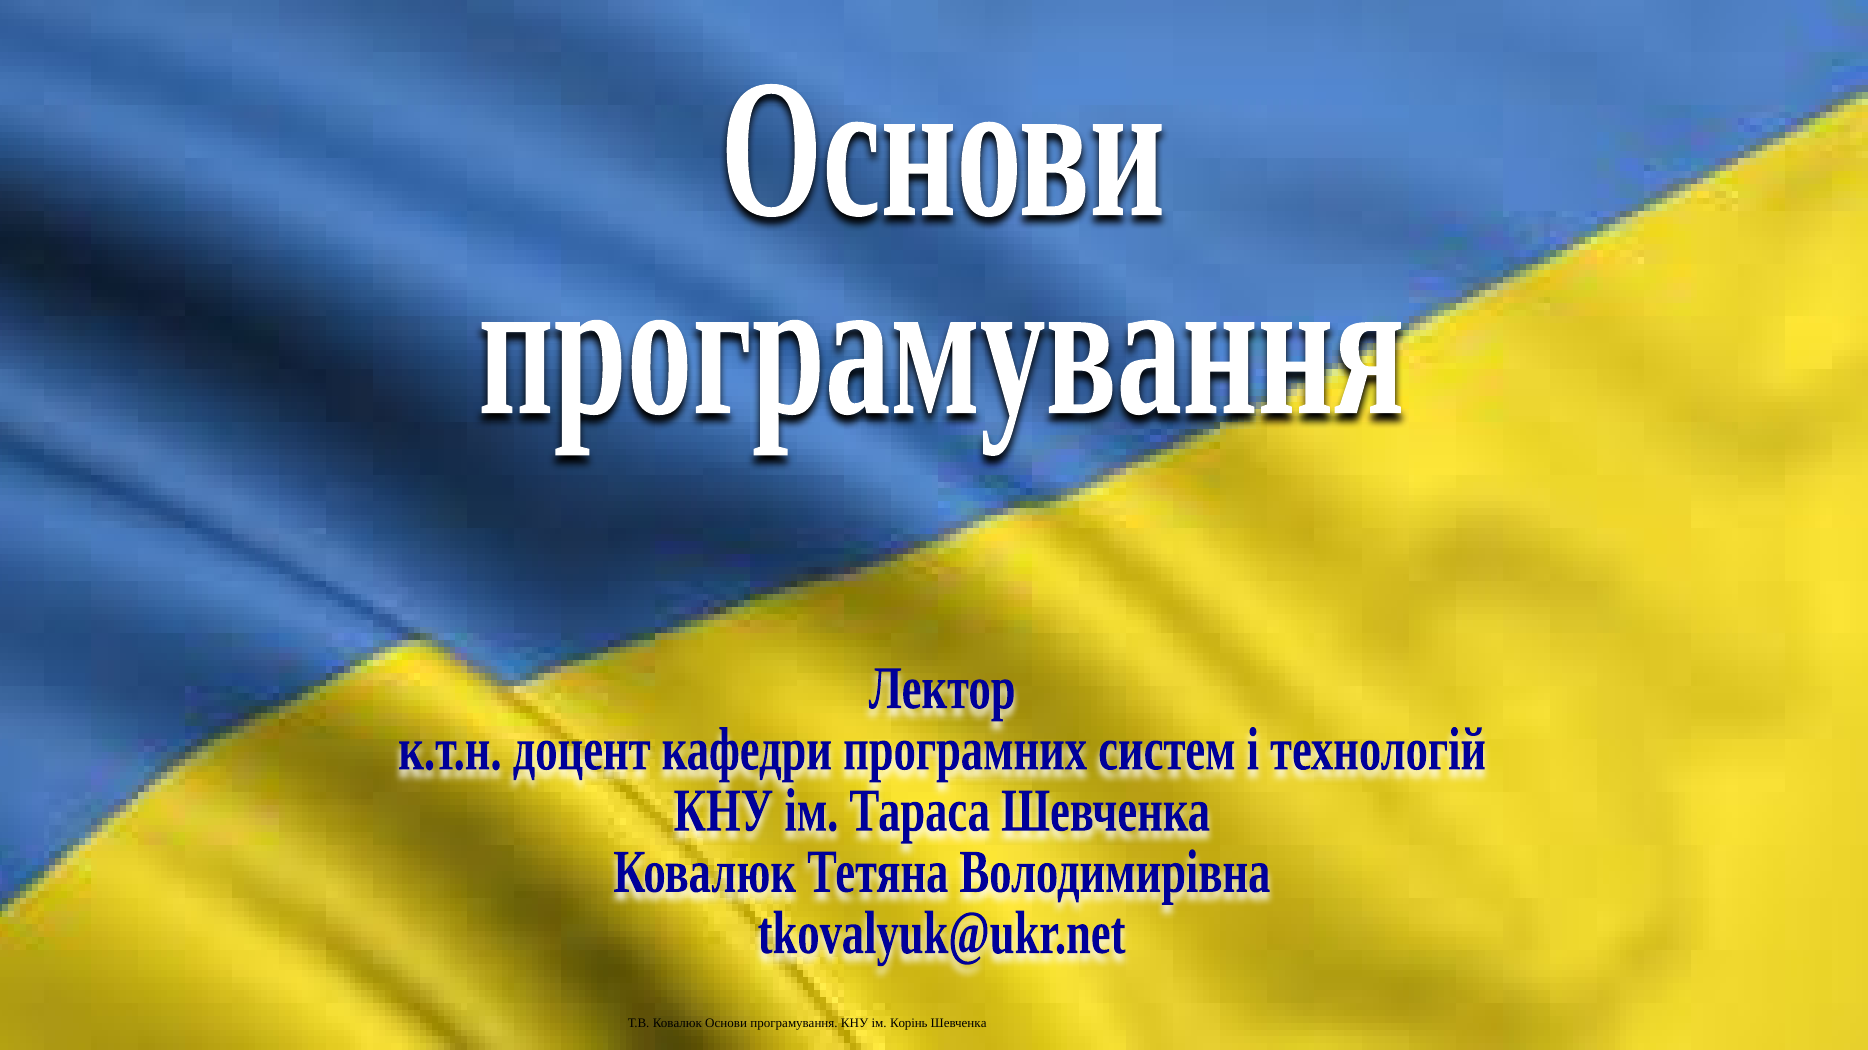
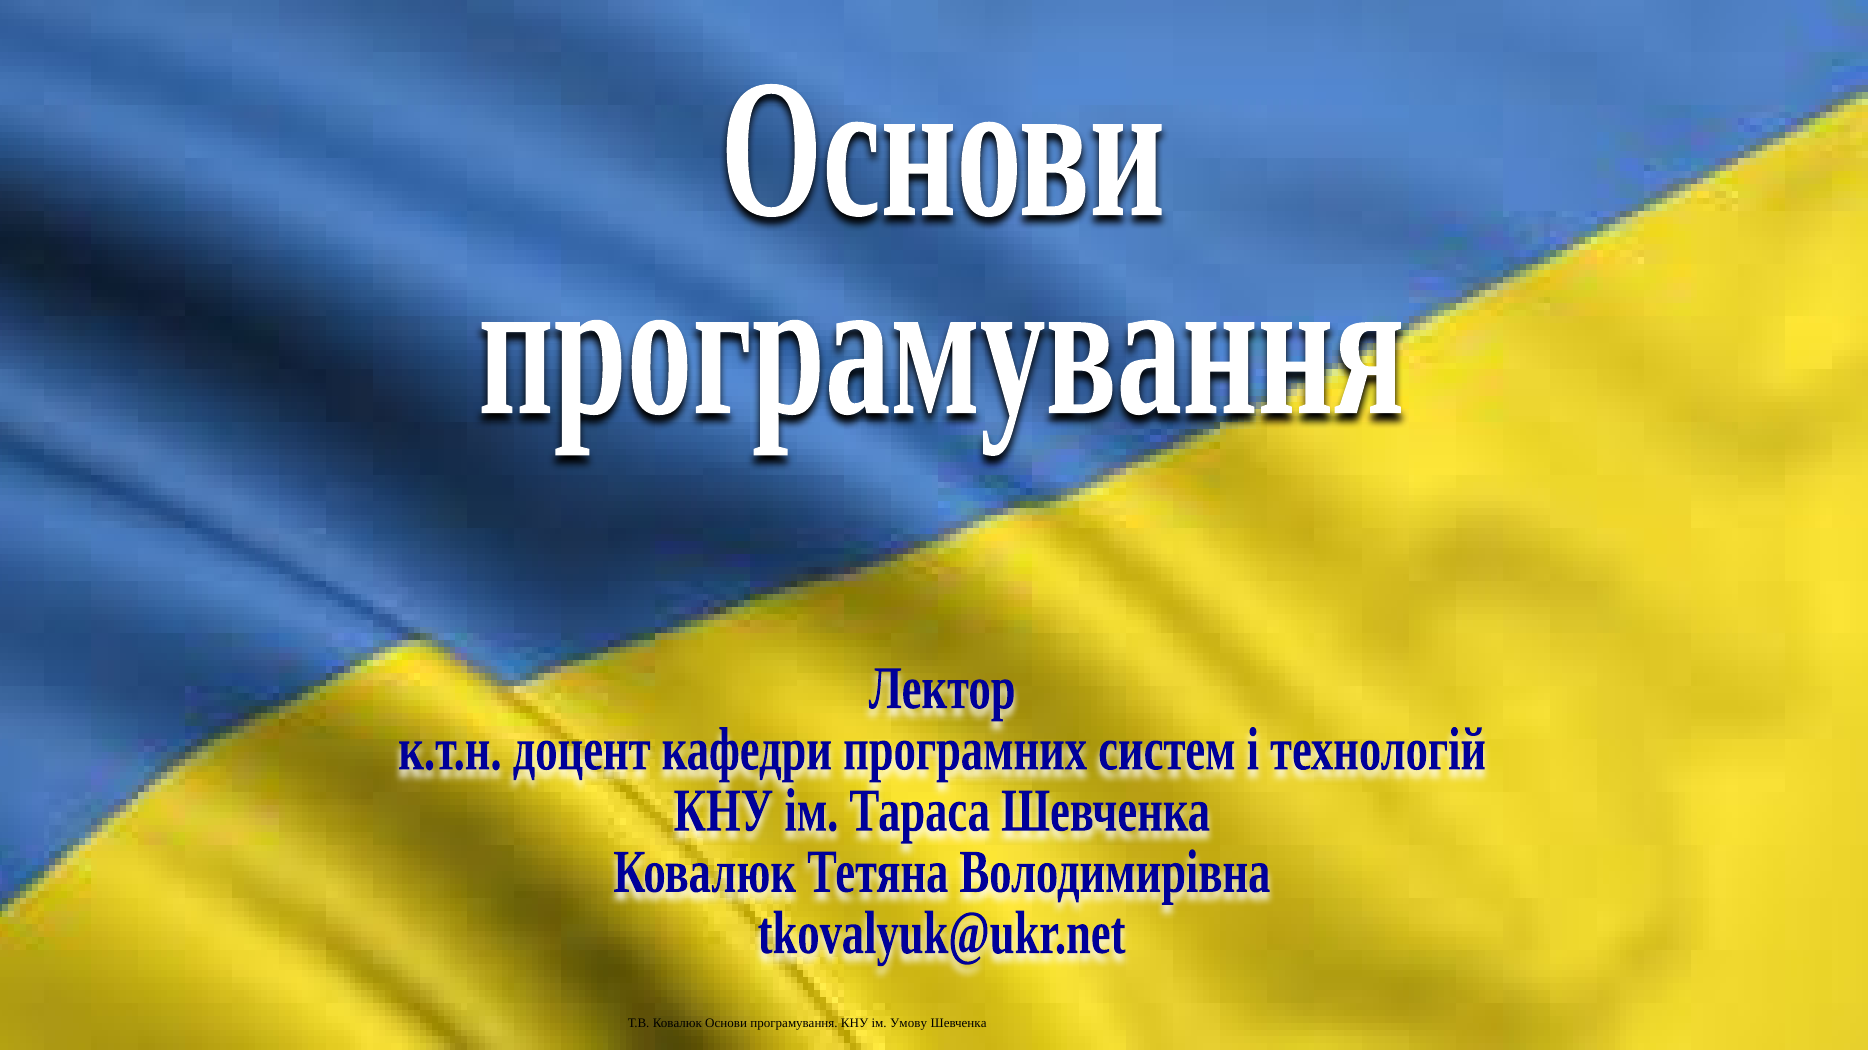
Корінь: Корінь -> Умову
